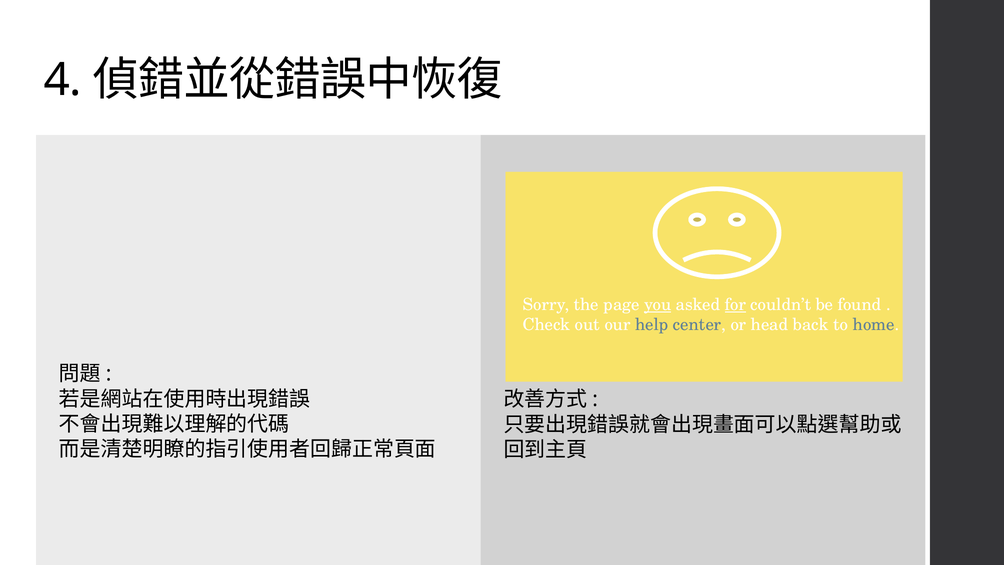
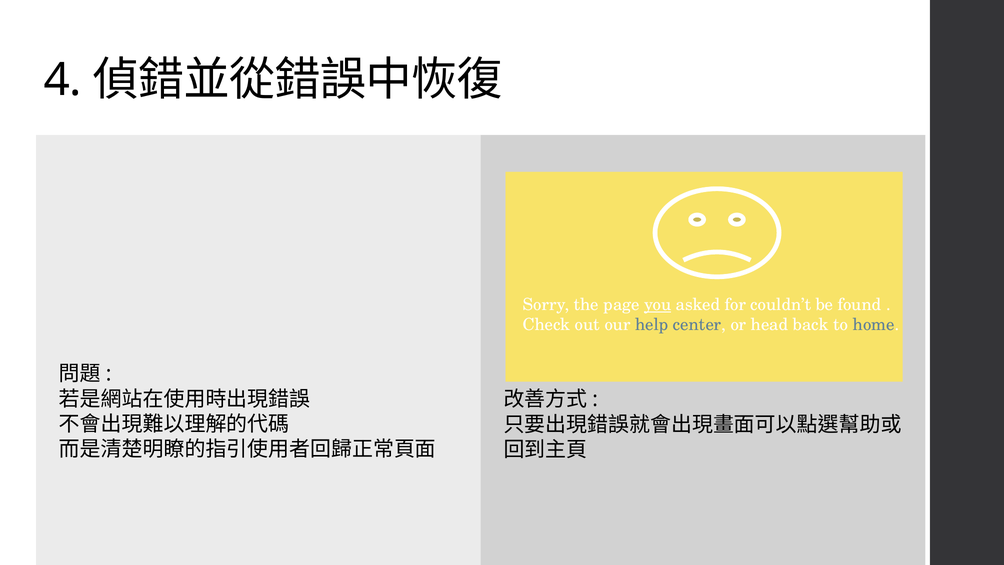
for underline: present -> none
